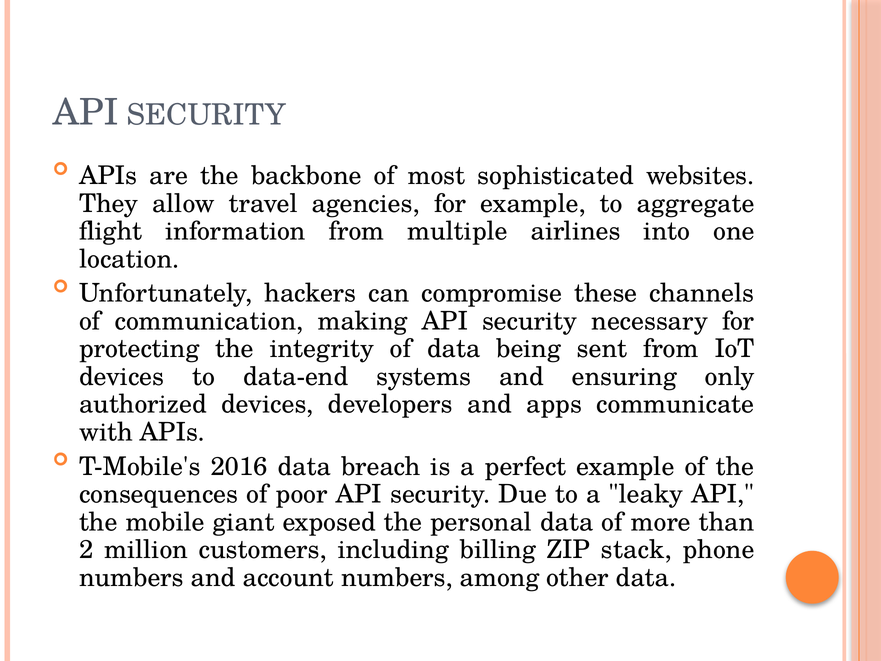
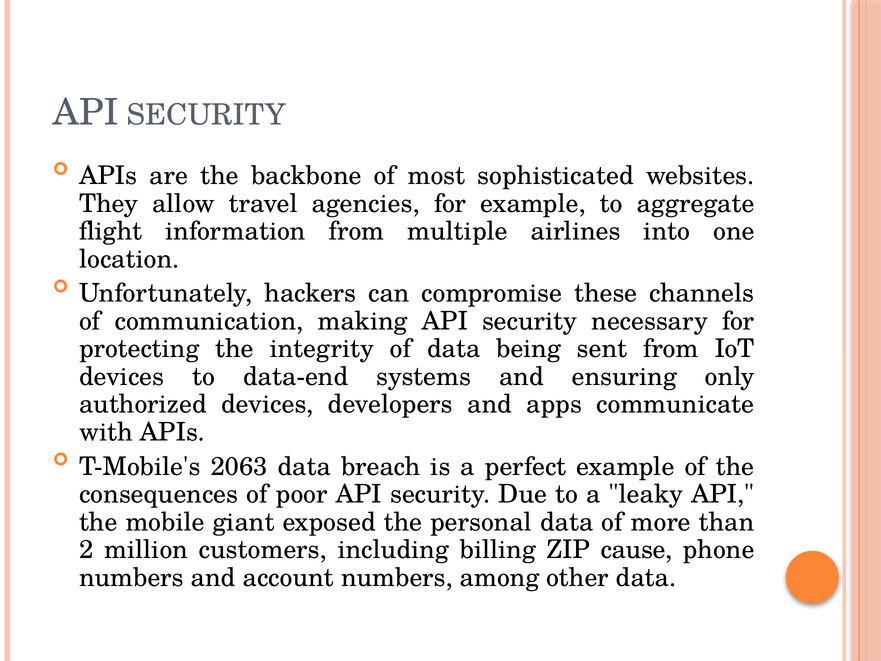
2016: 2016 -> 2063
stack: stack -> cause
